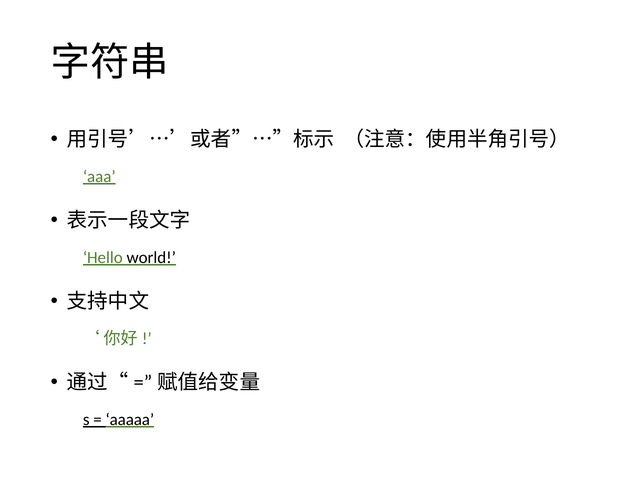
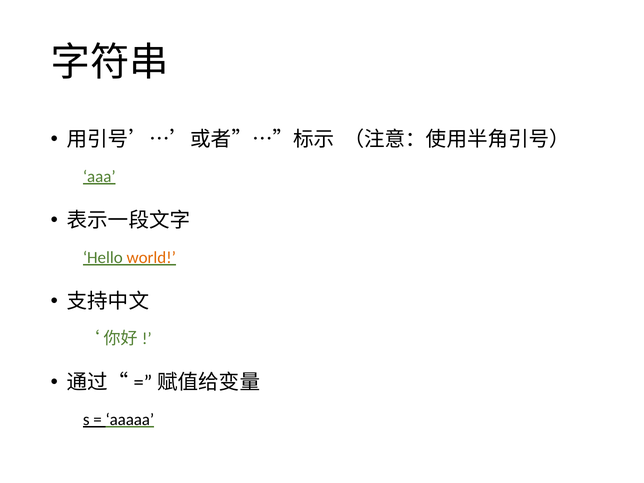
world colour: black -> orange
